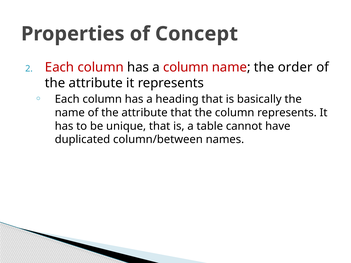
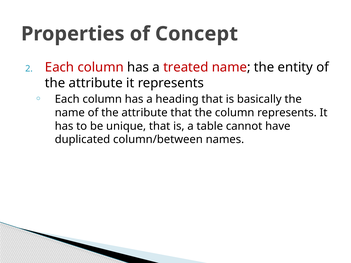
a column: column -> treated
order: order -> entity
